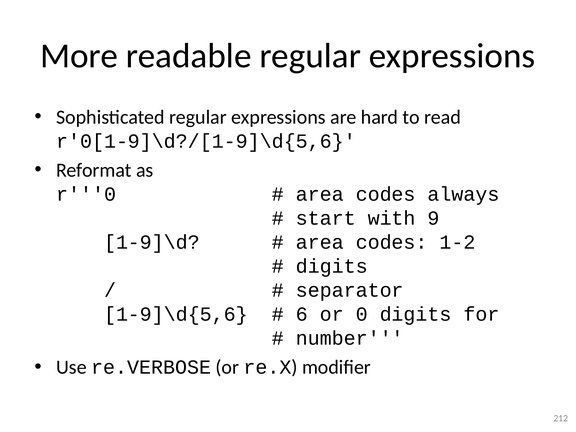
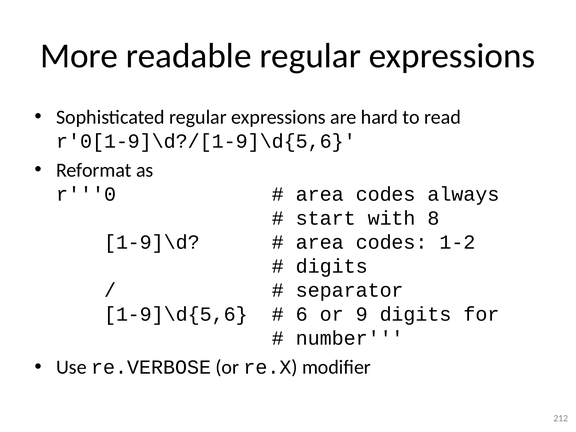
9: 9 -> 8
0: 0 -> 9
